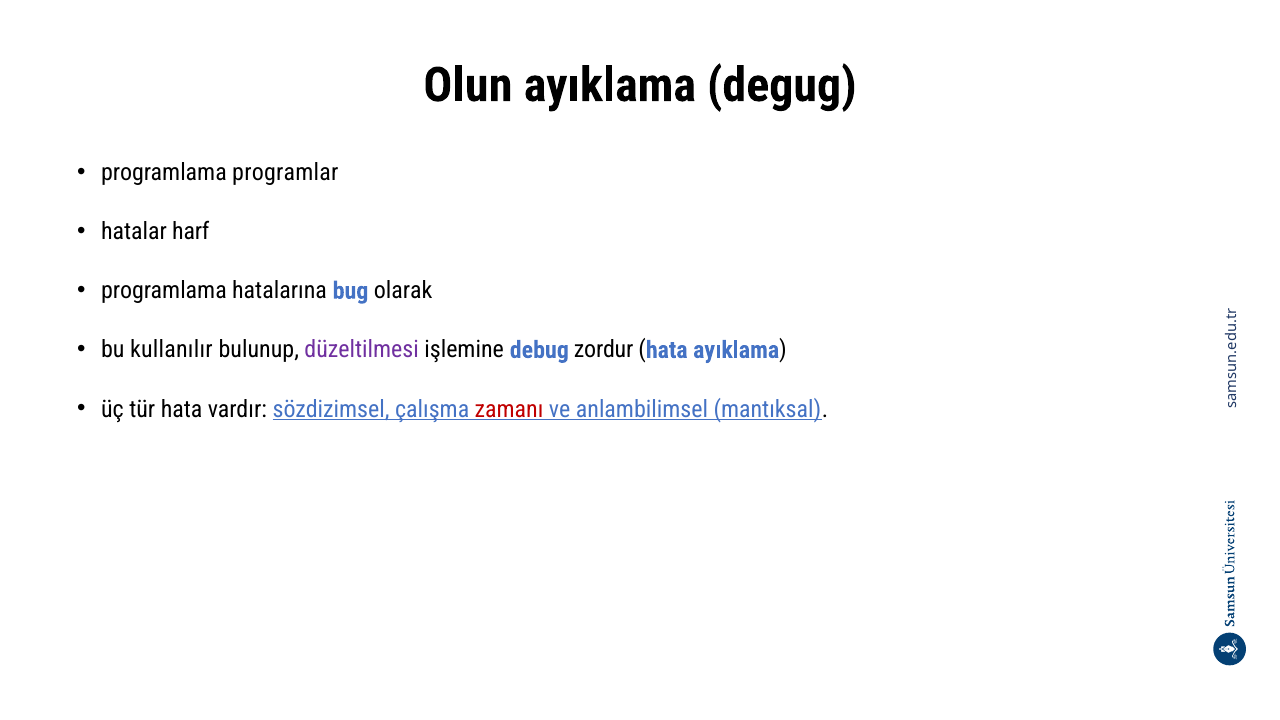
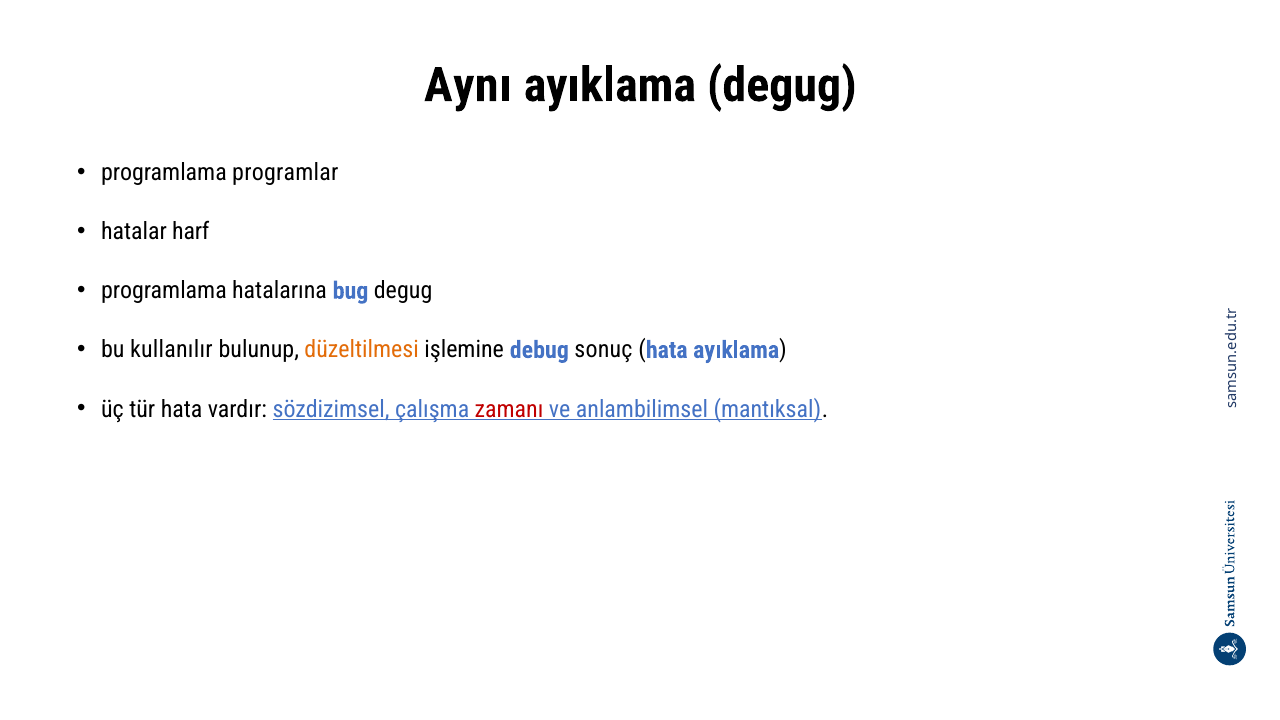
Olun: Olun -> Aynı
bug olarak: olarak -> degug
düzeltilmesi colour: purple -> orange
zordur: zordur -> sonuç
